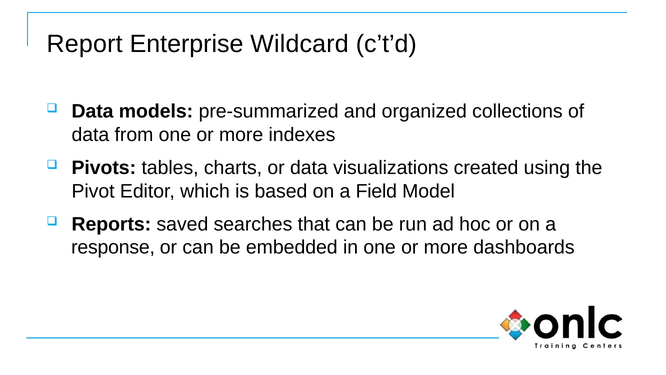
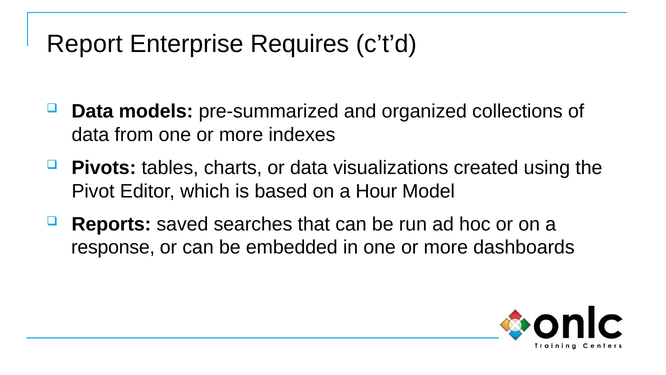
Wildcard: Wildcard -> Requires
Field: Field -> Hour
